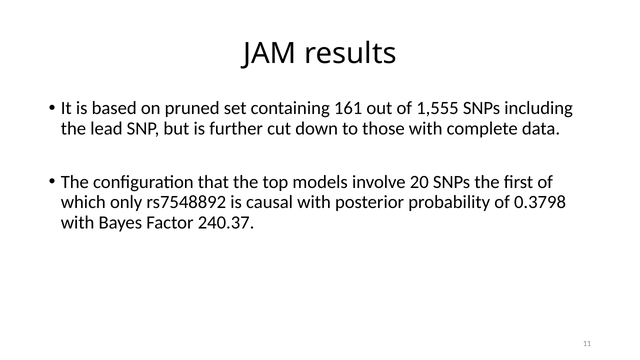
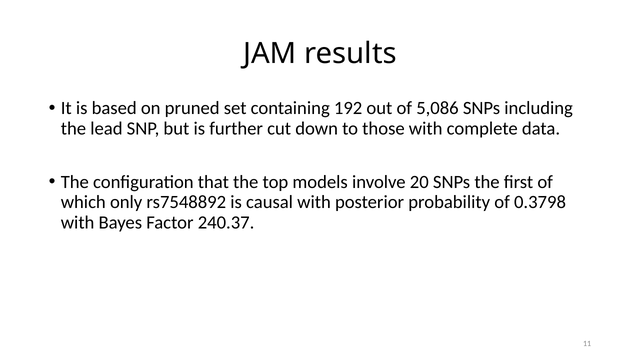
161: 161 -> 192
1,555: 1,555 -> 5,086
